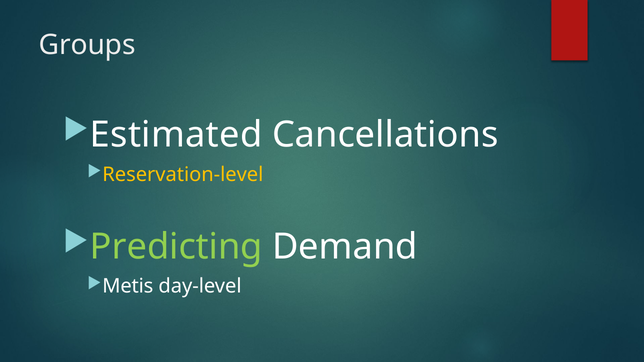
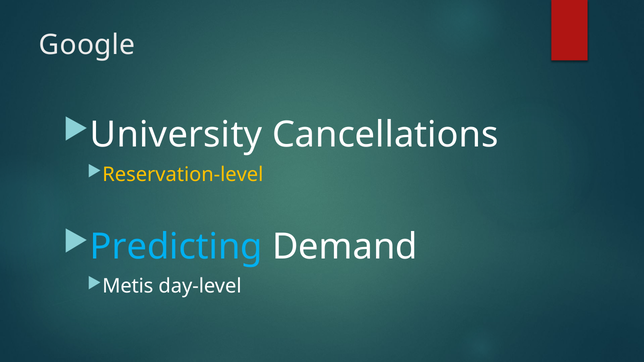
Groups: Groups -> Google
Estimated: Estimated -> University
Predicting colour: light green -> light blue
